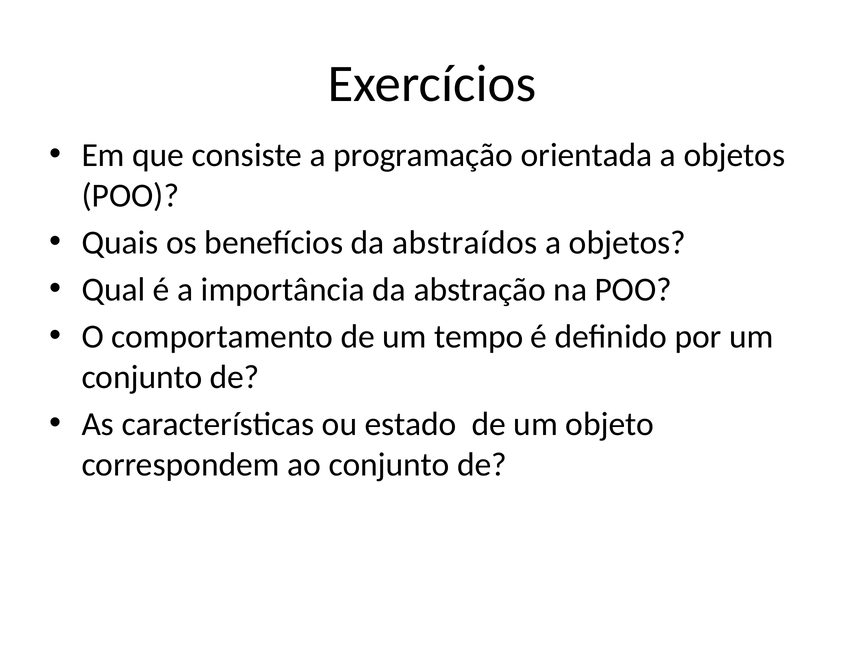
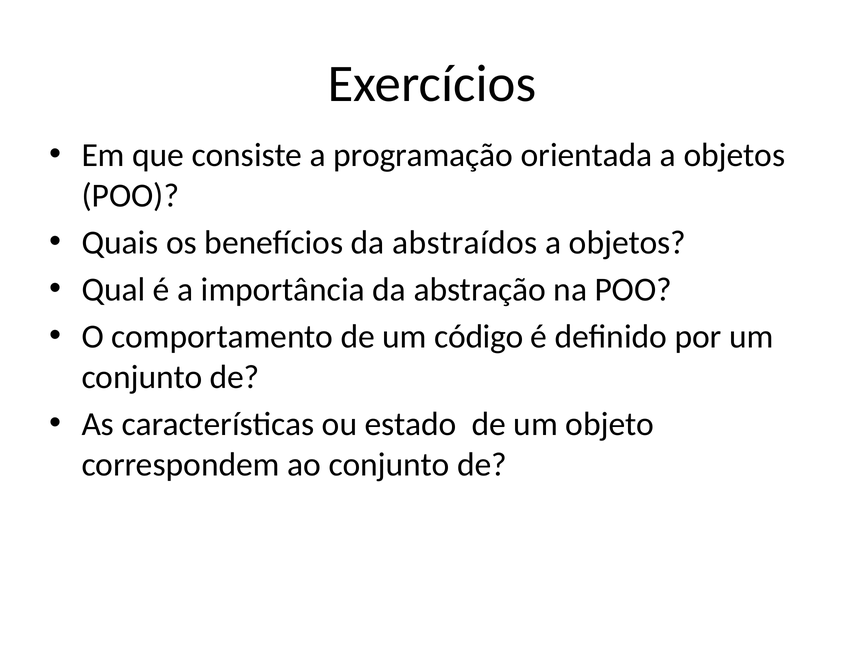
tempo: tempo -> código
